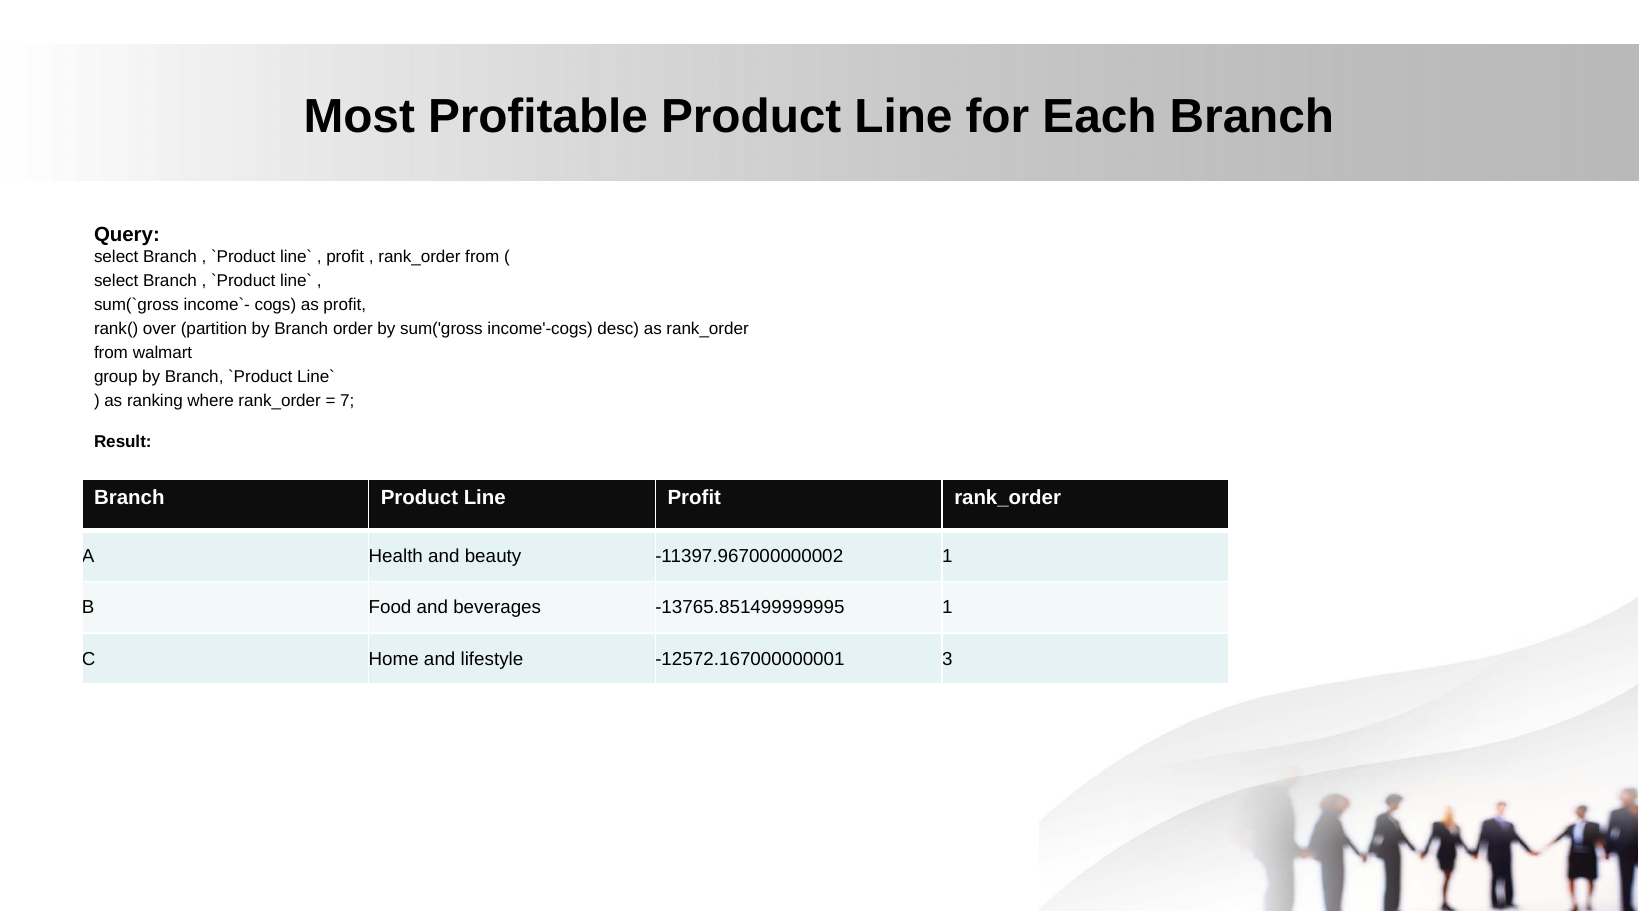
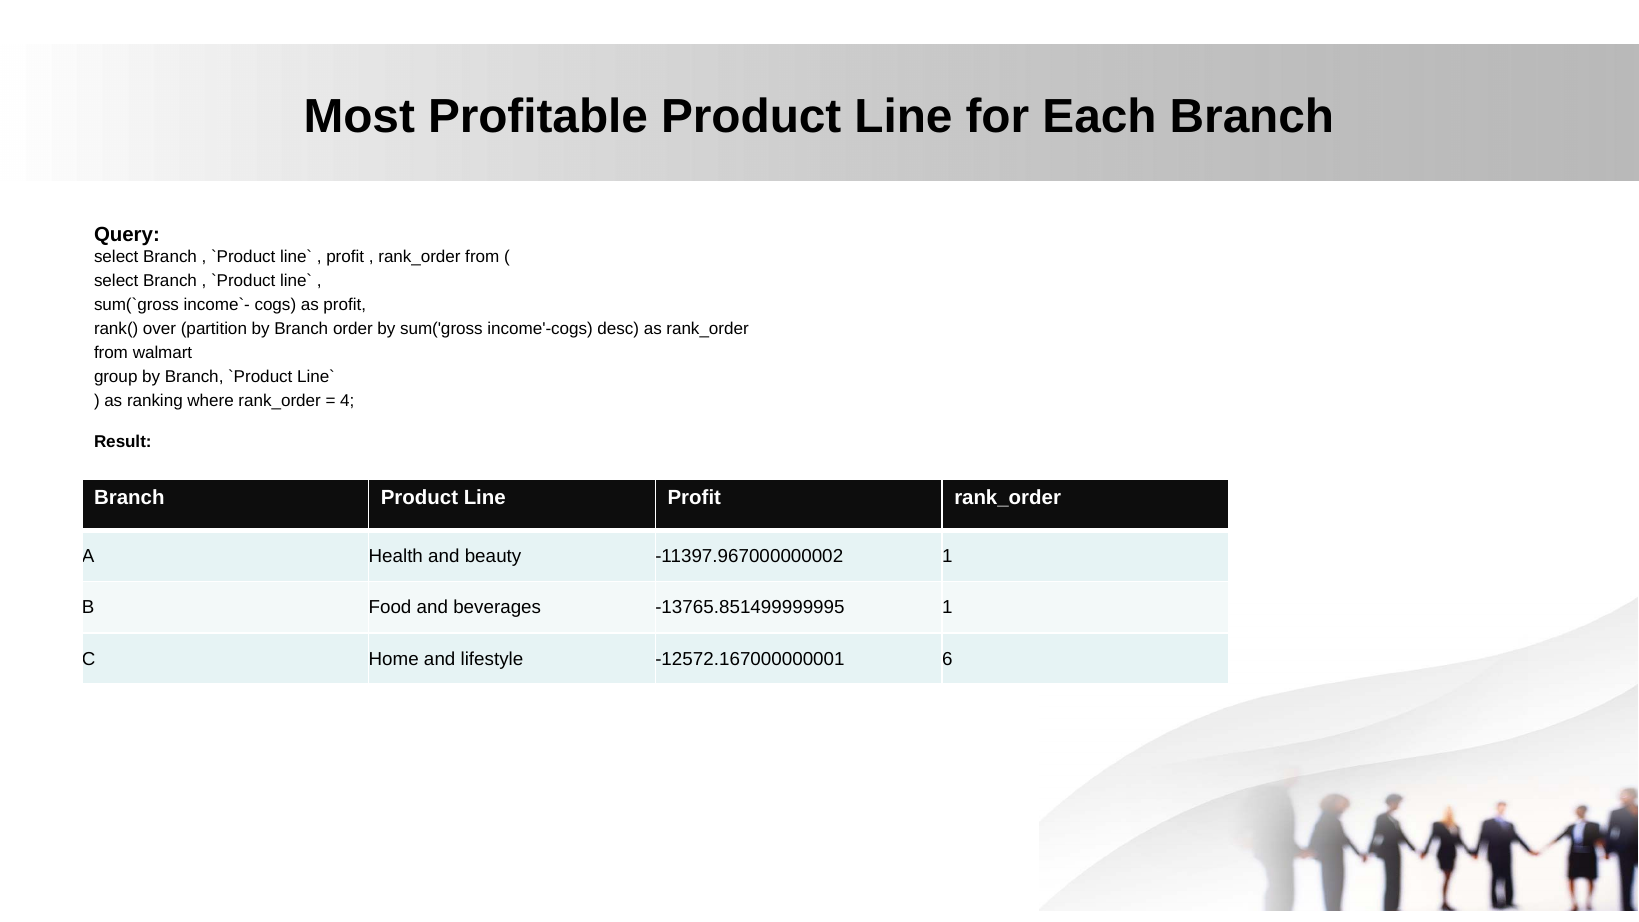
7: 7 -> 4
3: 3 -> 6
